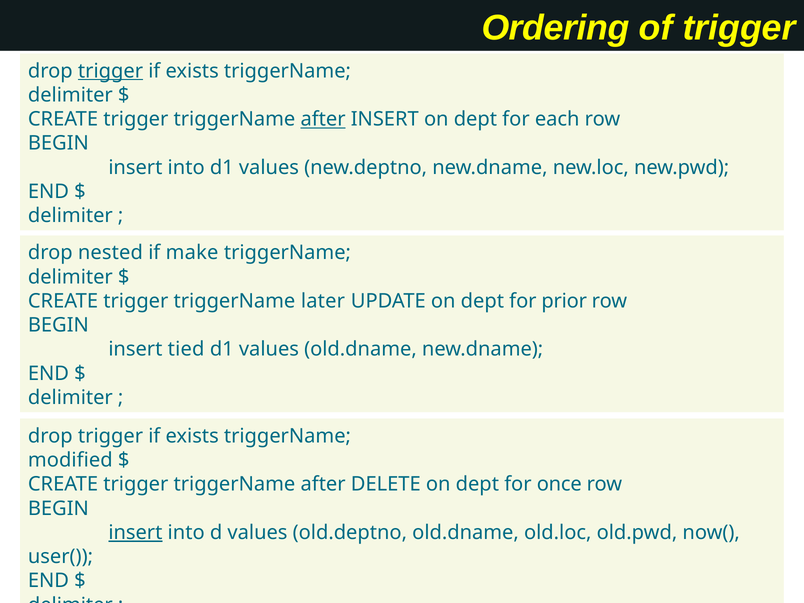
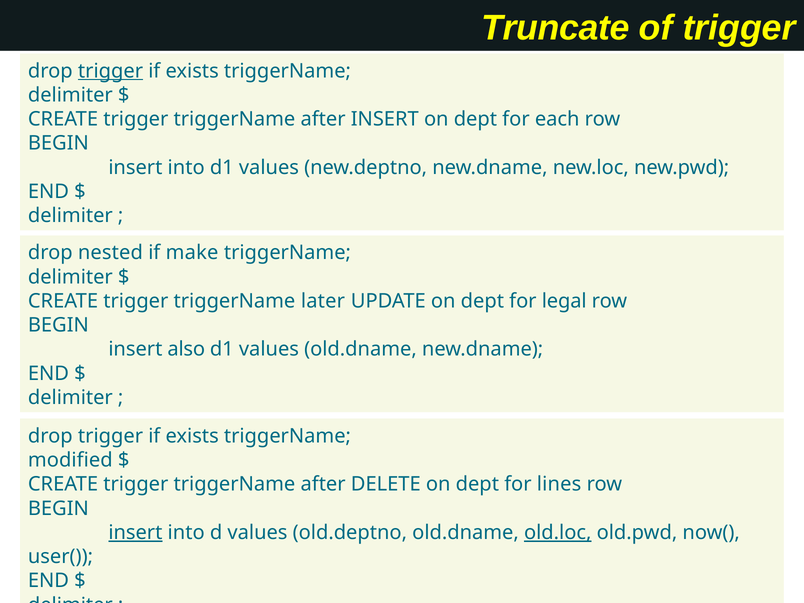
Ordering: Ordering -> Truncate
after at (323, 119) underline: present -> none
prior: prior -> legal
tied: tied -> also
once: once -> lines
old.loc underline: none -> present
